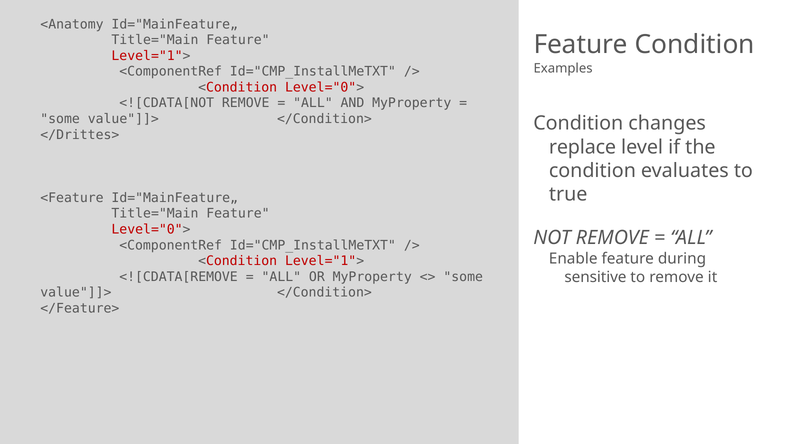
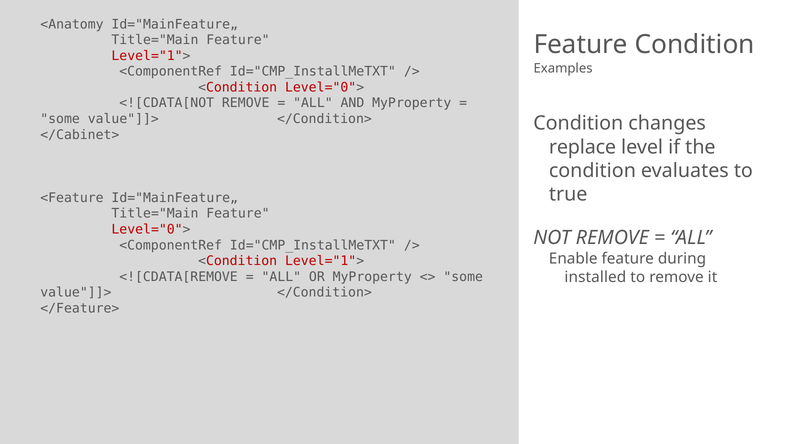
</Drittes>: </Drittes> -> </Cabinet>
sensitive: sensitive -> installed
